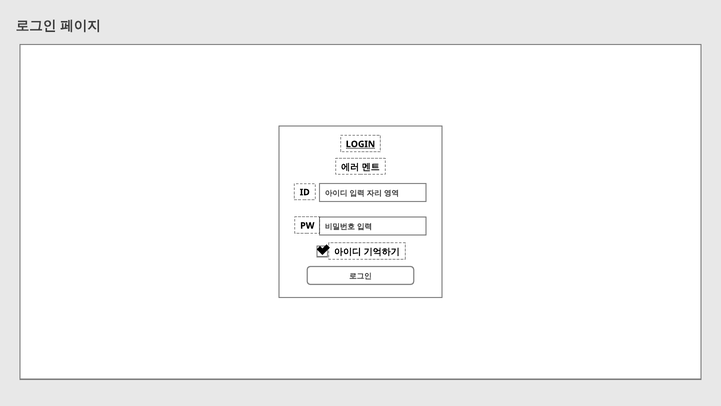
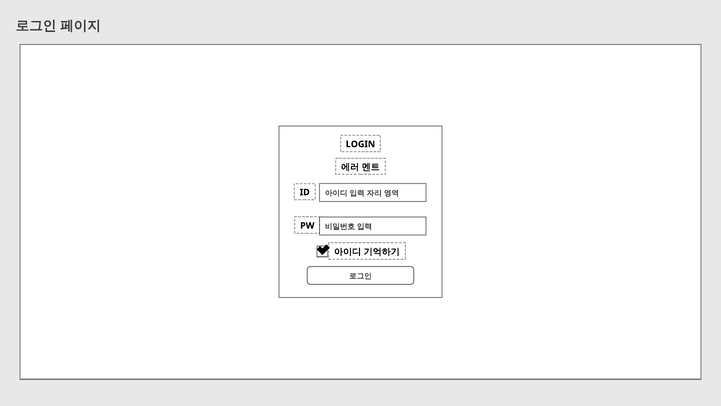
LOGIN underline: present -> none
